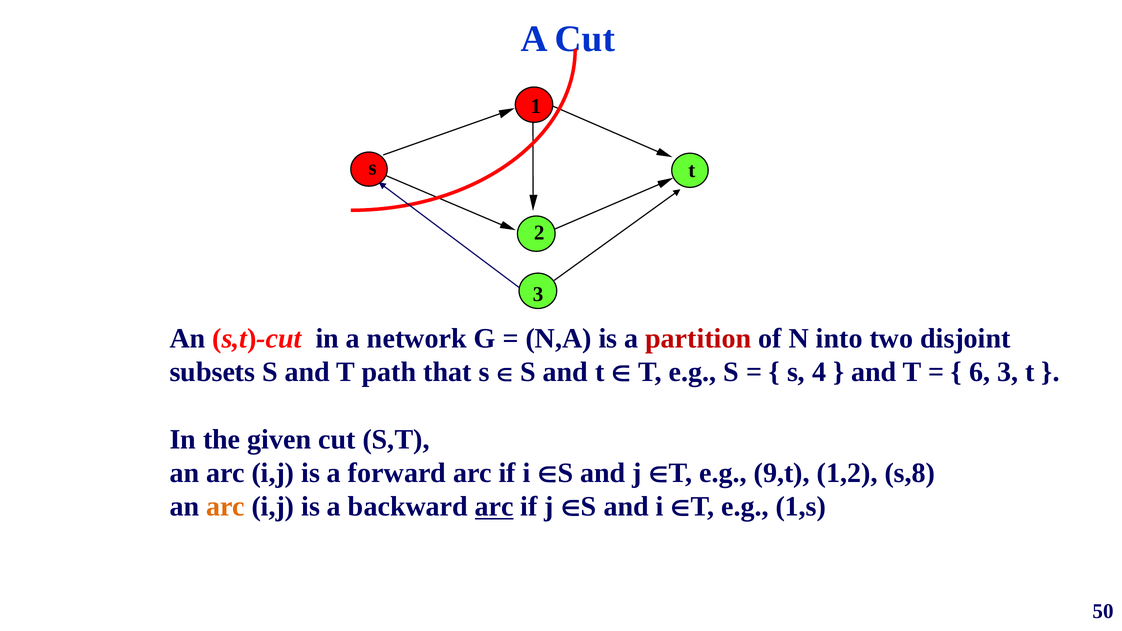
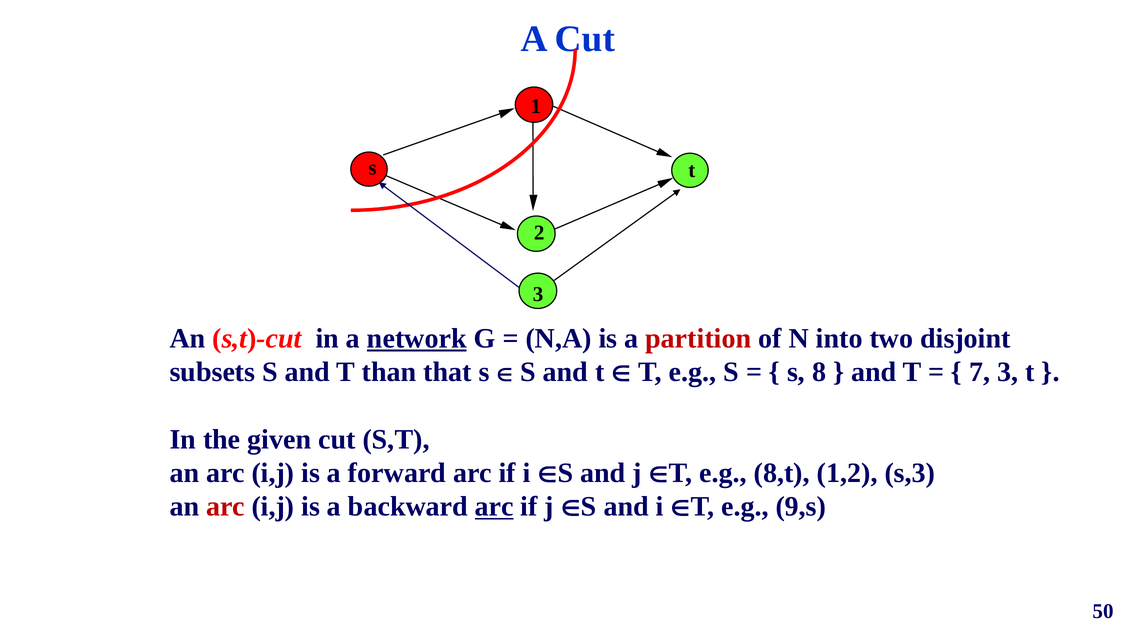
network underline: none -> present
path: path -> than
4: 4 -> 8
6: 6 -> 7
9,t: 9,t -> 8,t
s,8: s,8 -> s,3
arc at (225, 507) colour: orange -> red
1,s: 1,s -> 9,s
